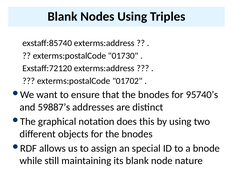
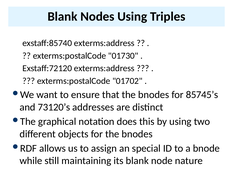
95740’s: 95740’s -> 85745’s
59887’s: 59887’s -> 73120’s
